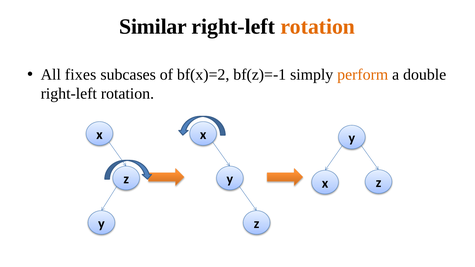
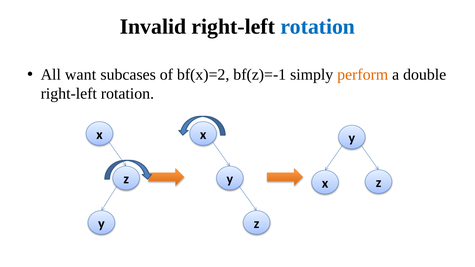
Similar: Similar -> Invalid
rotation at (318, 27) colour: orange -> blue
fixes: fixes -> want
